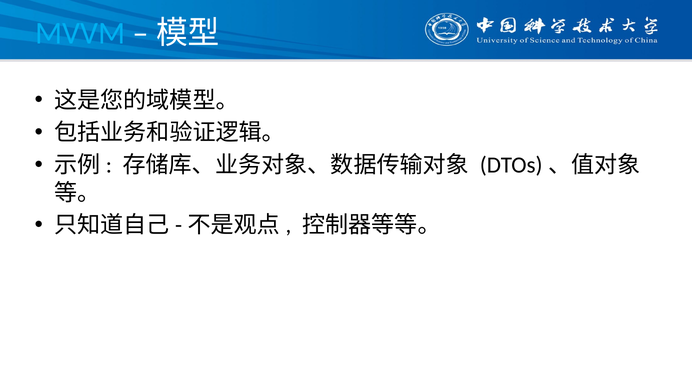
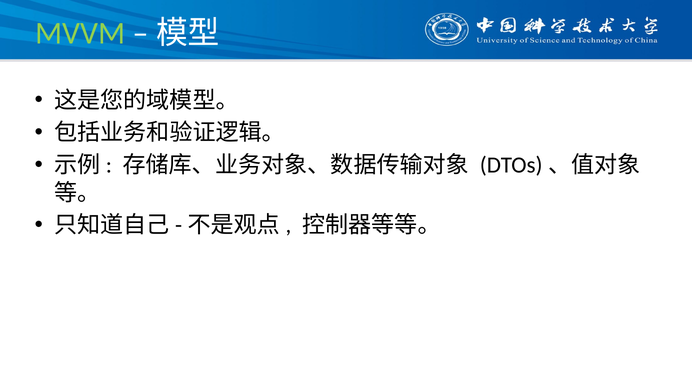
MVVM colour: light blue -> light green
